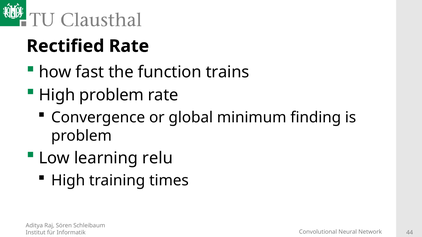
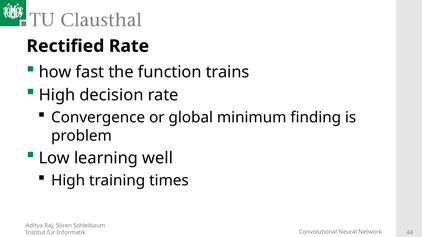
High problem: problem -> decision
relu: relu -> well
